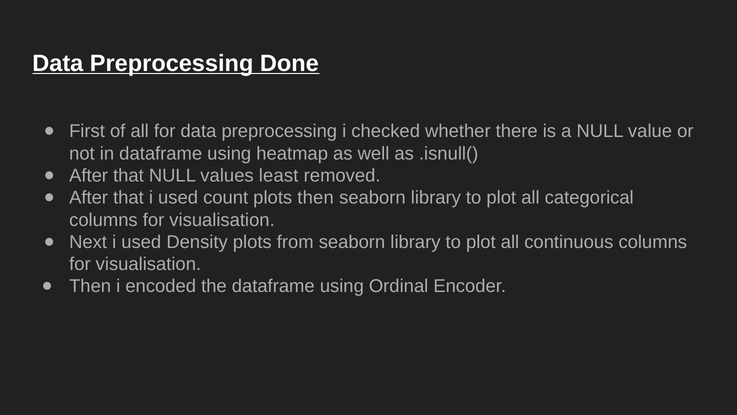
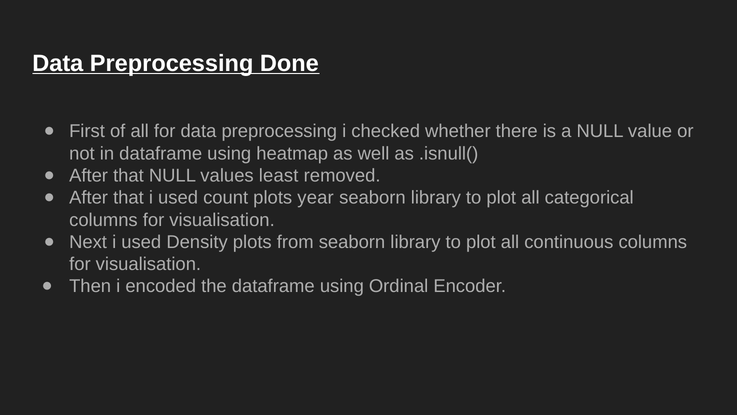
plots then: then -> year
